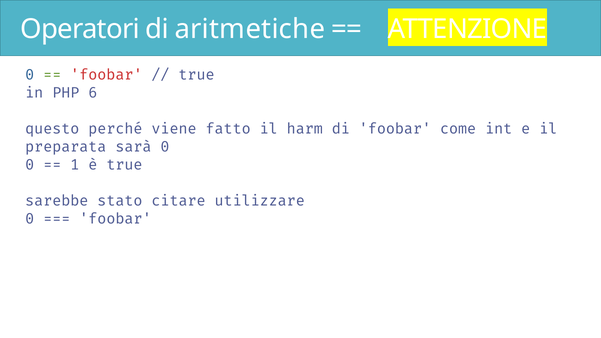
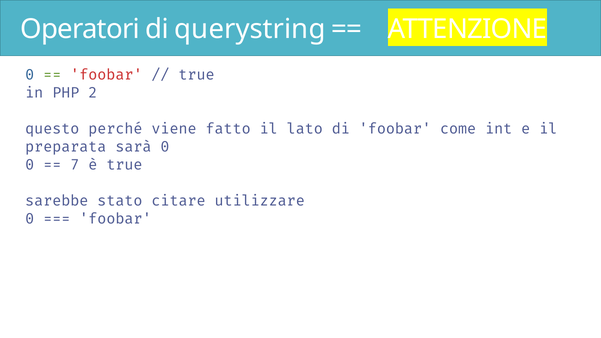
aritmetiche: aritmetiche -> querystring
6: 6 -> 2
harm: harm -> lato
1: 1 -> 7
